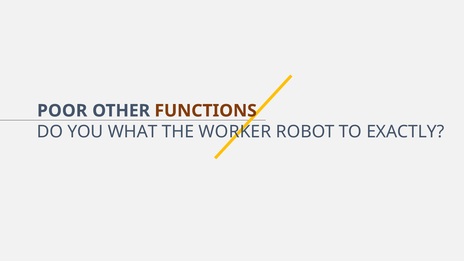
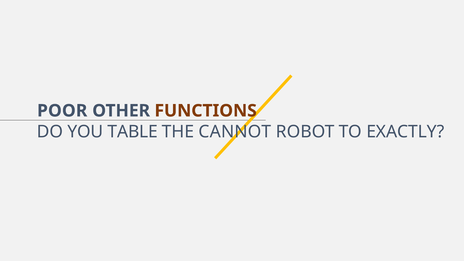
WHAT: WHAT -> TABLE
WORKER: WORKER -> CANNOT
